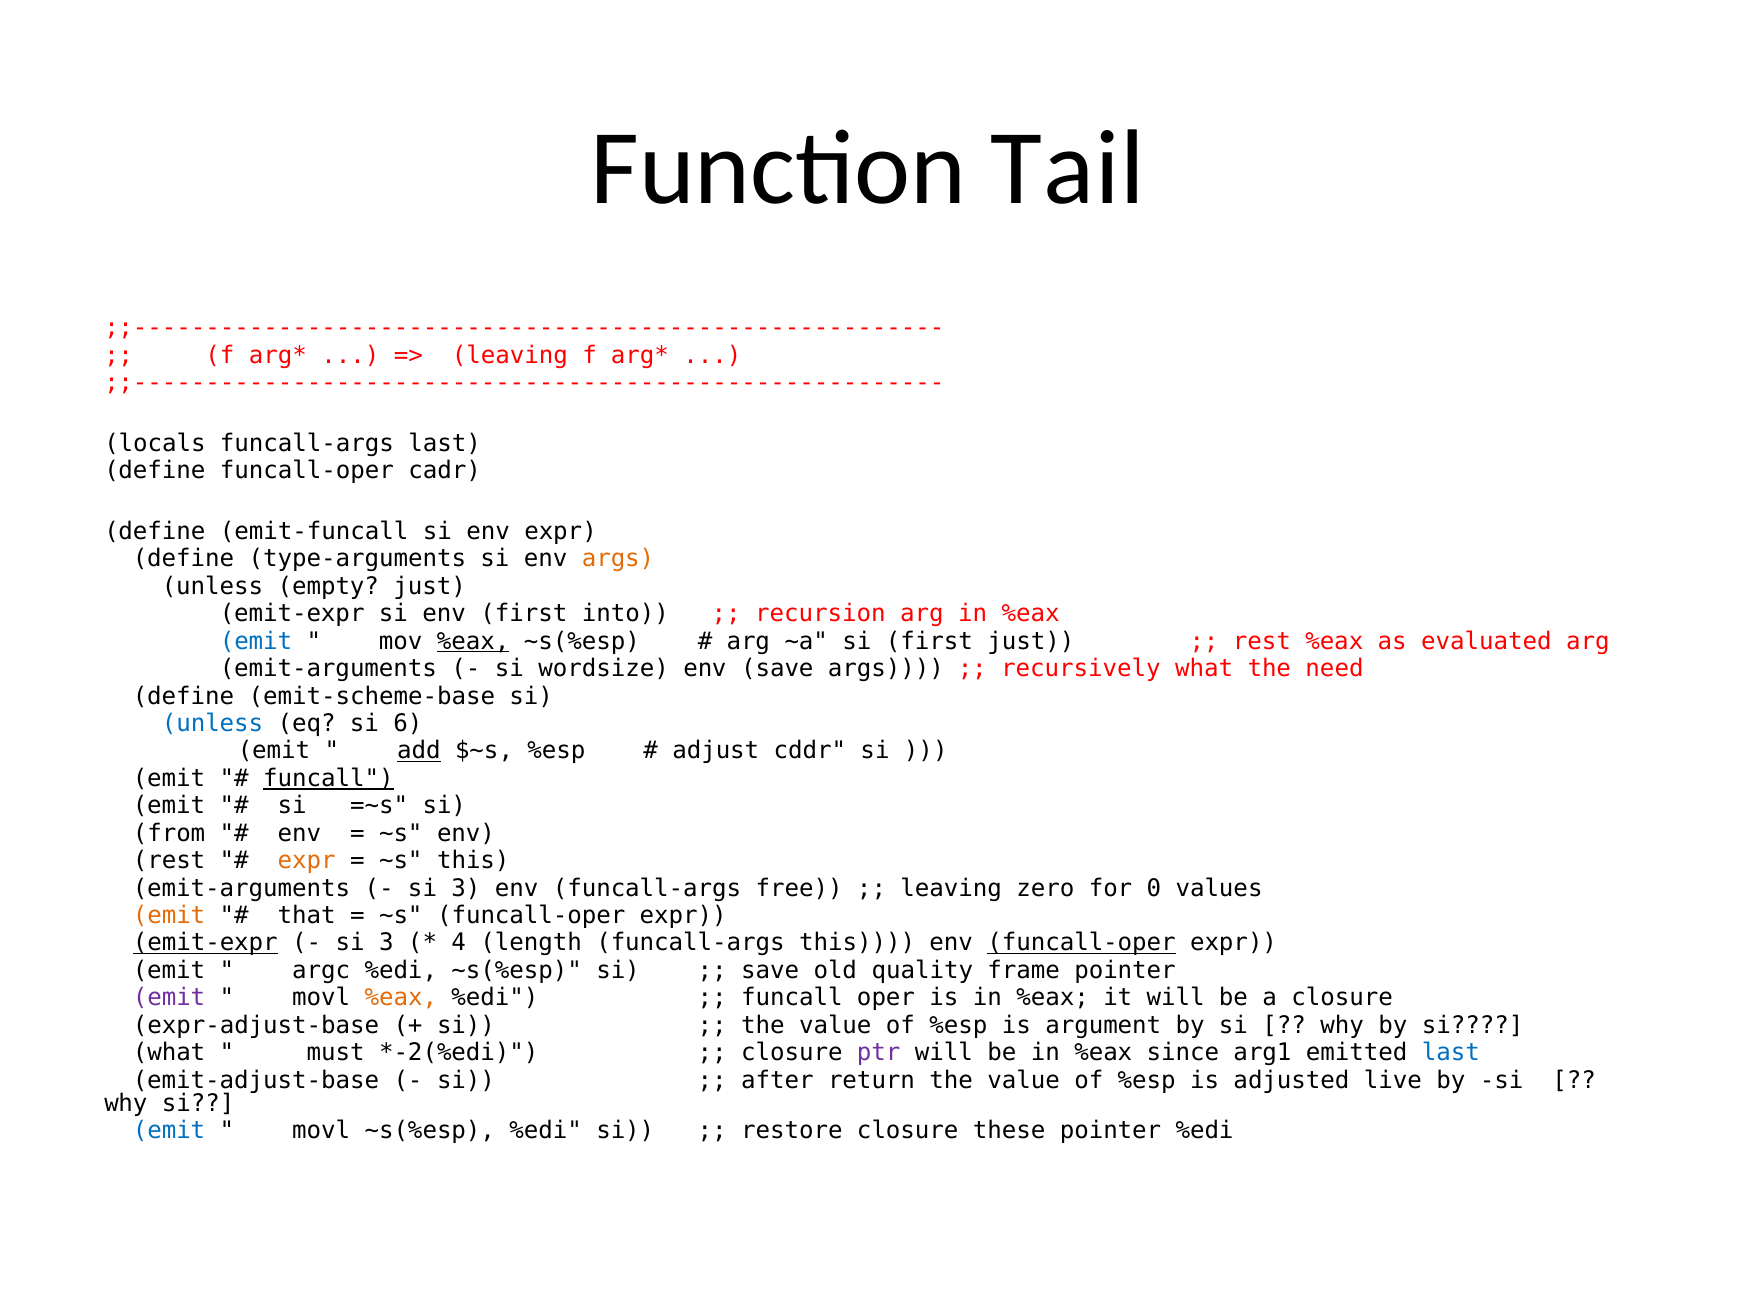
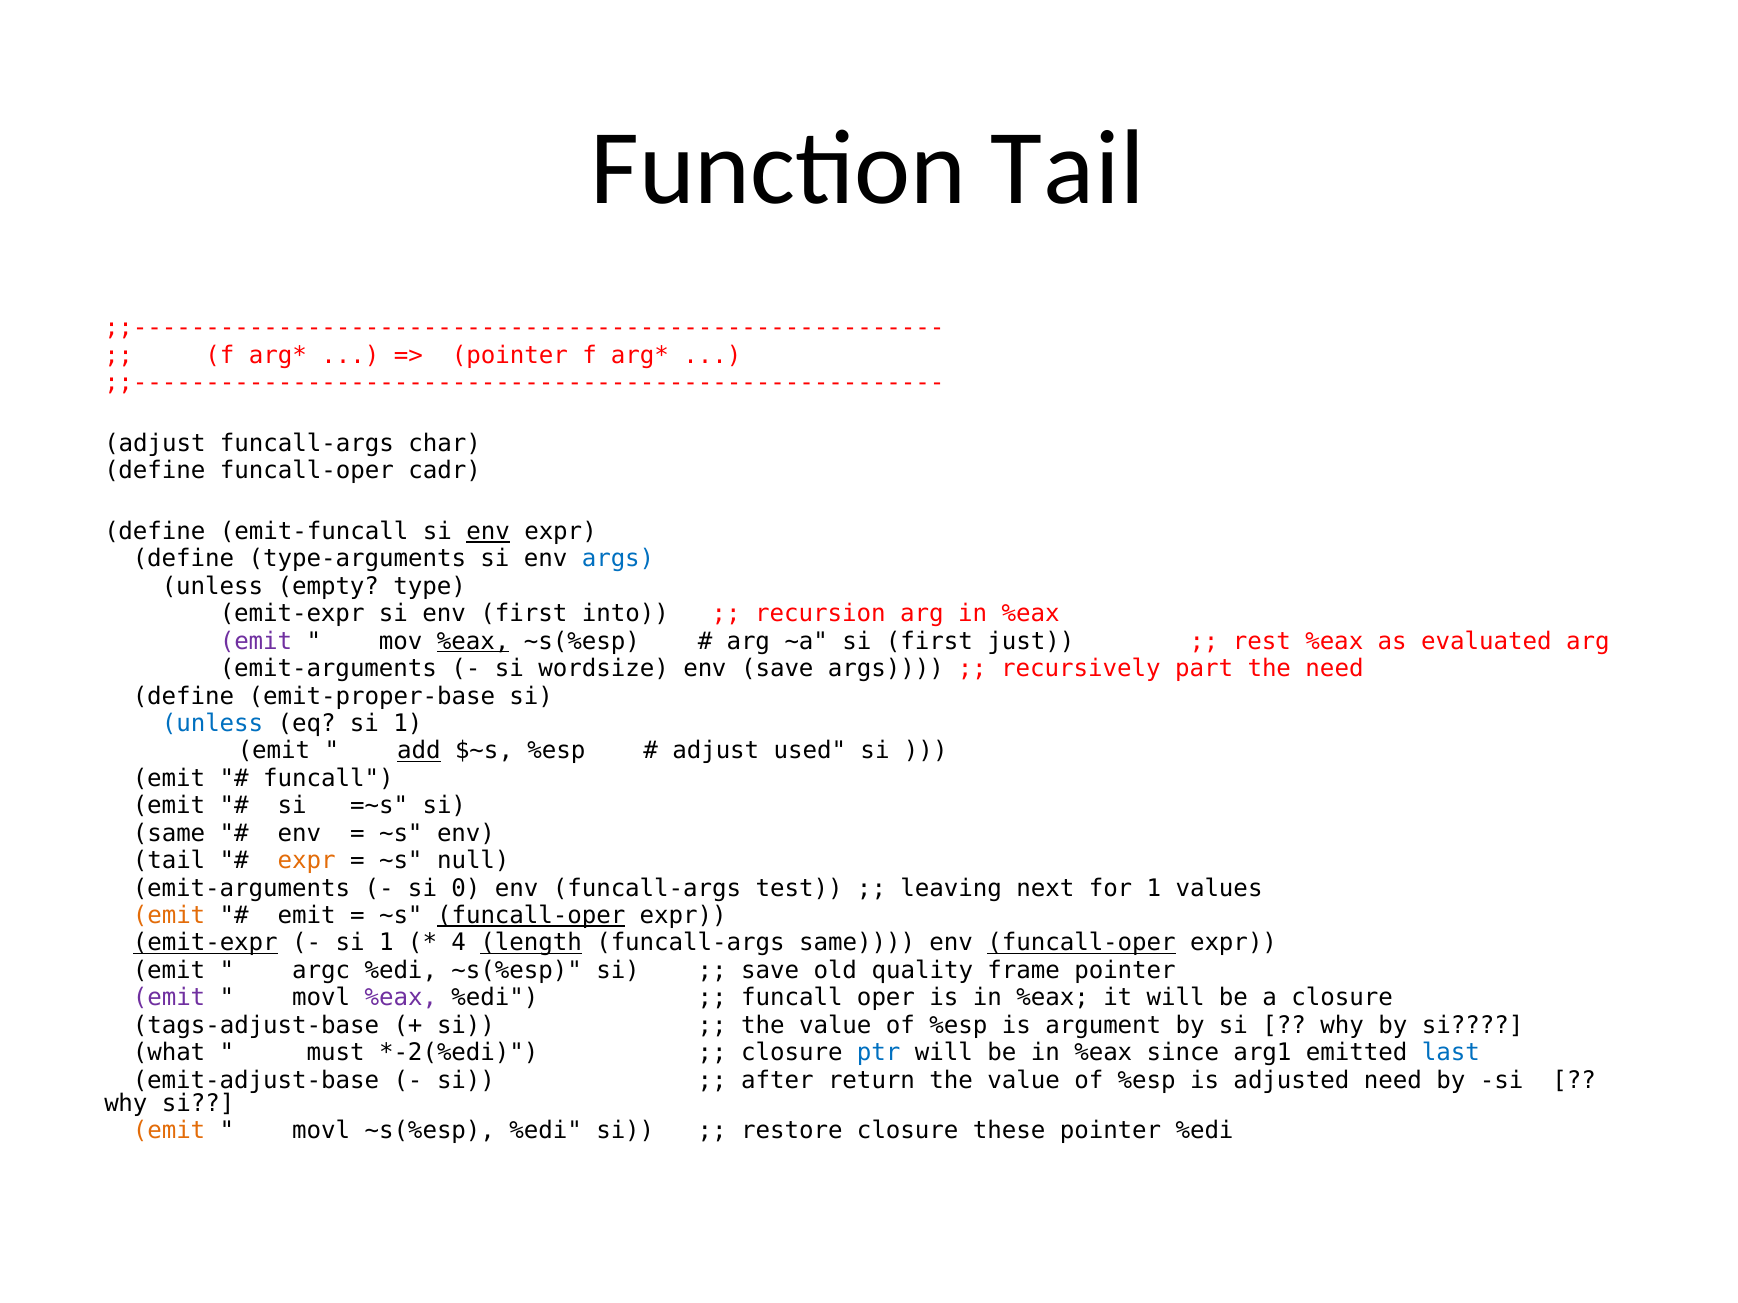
leaving at (510, 356): leaving -> pointer
locals at (155, 444): locals -> adjust
funcall-args last: last -> char
env at (488, 532) underline: none -> present
args at (618, 559) colour: orange -> blue
empty just: just -> type
emit at (256, 642) colour: blue -> purple
recursively what: what -> part
emit-scheme-base: emit-scheme-base -> emit-proper-base
eq si 6: 6 -> 1
cddr: cddr -> used
funcall at (328, 779) underline: present -> none
from at (169, 834): from -> same
rest at (169, 861): rest -> tail
~s this: this -> null
3 at (466, 888): 3 -> 0
free: free -> test
zero: zero -> next
for 0: 0 -> 1
that at (307, 916): that -> emit
funcall-oper at (531, 916) underline: none -> present
3 at (386, 943): 3 -> 1
length underline: none -> present
funcall-args this: this -> same
%eax at (401, 998) colour: orange -> purple
expr-adjust-base: expr-adjust-base -> tags-adjust-base
ptr colour: purple -> blue
adjusted live: live -> need
emit at (169, 1131) colour: blue -> orange
